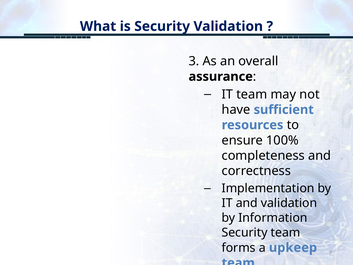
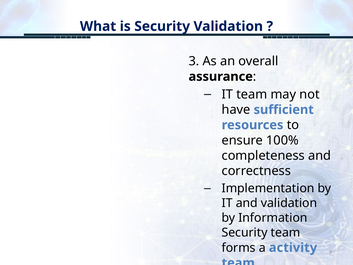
upkeep: upkeep -> activity
